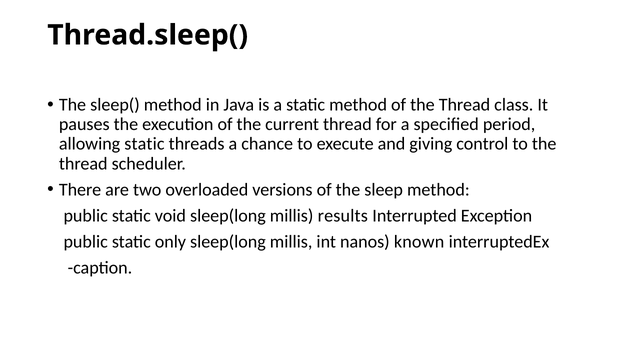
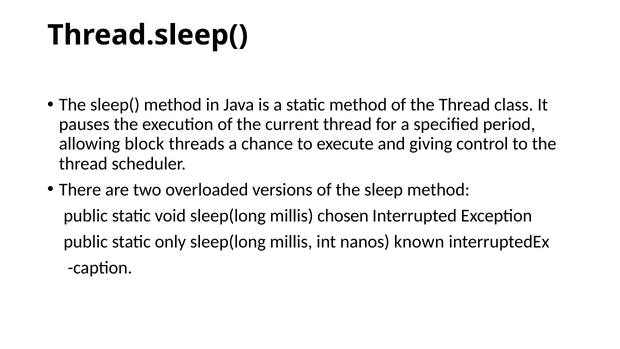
allowing static: static -> block
results: results -> chosen
